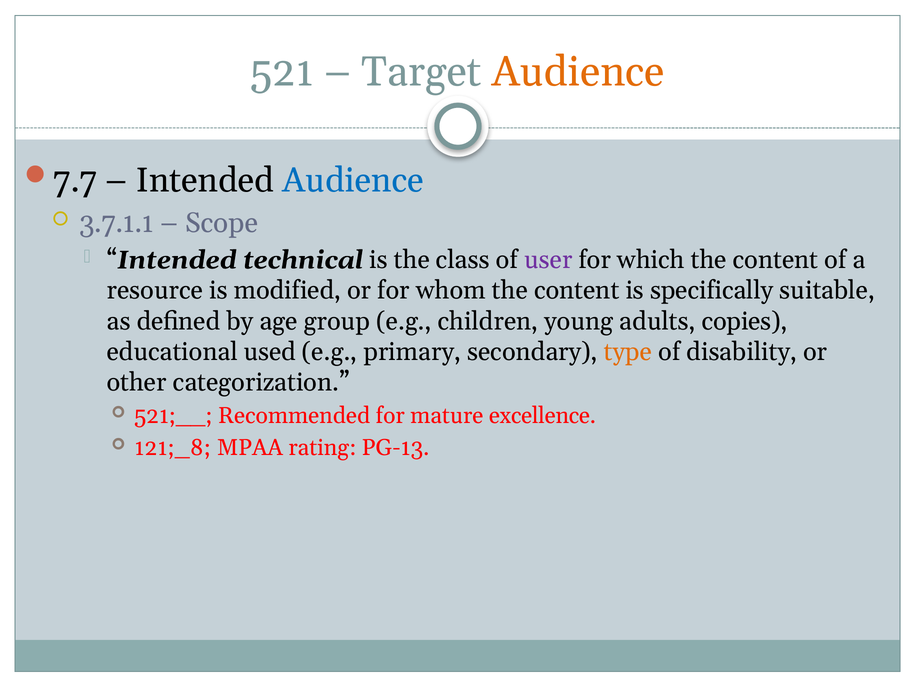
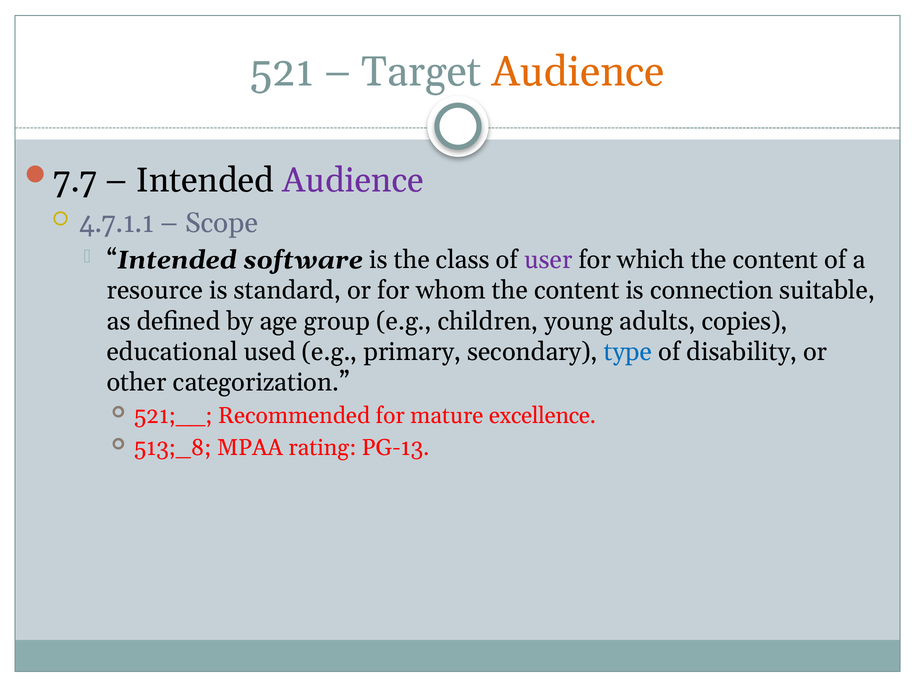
Audience at (353, 181) colour: blue -> purple
3.7.1.1: 3.7.1.1 -> 4.7.1.1
technical: technical -> software
modified: modified -> standard
specifically: specifically -> connection
type colour: orange -> blue
121;_8: 121;_8 -> 513;_8
